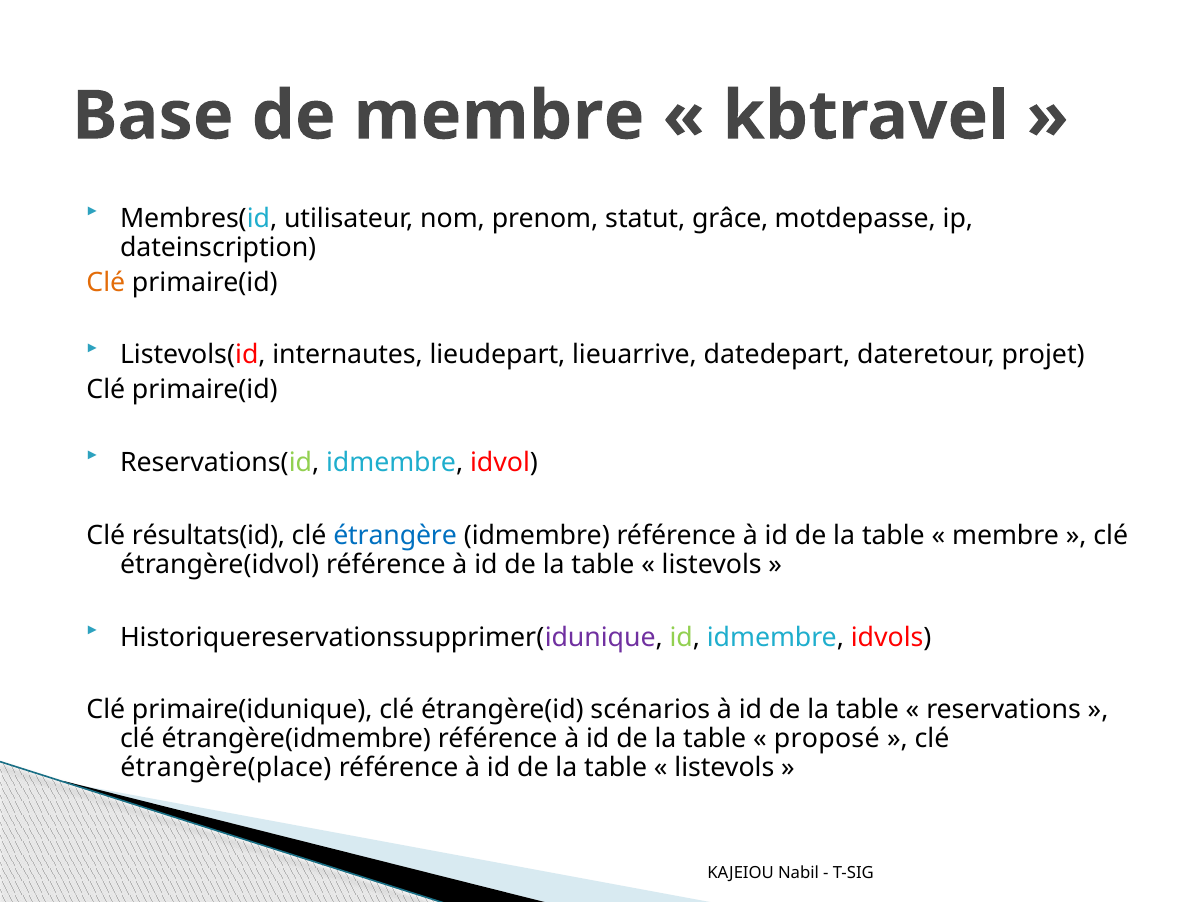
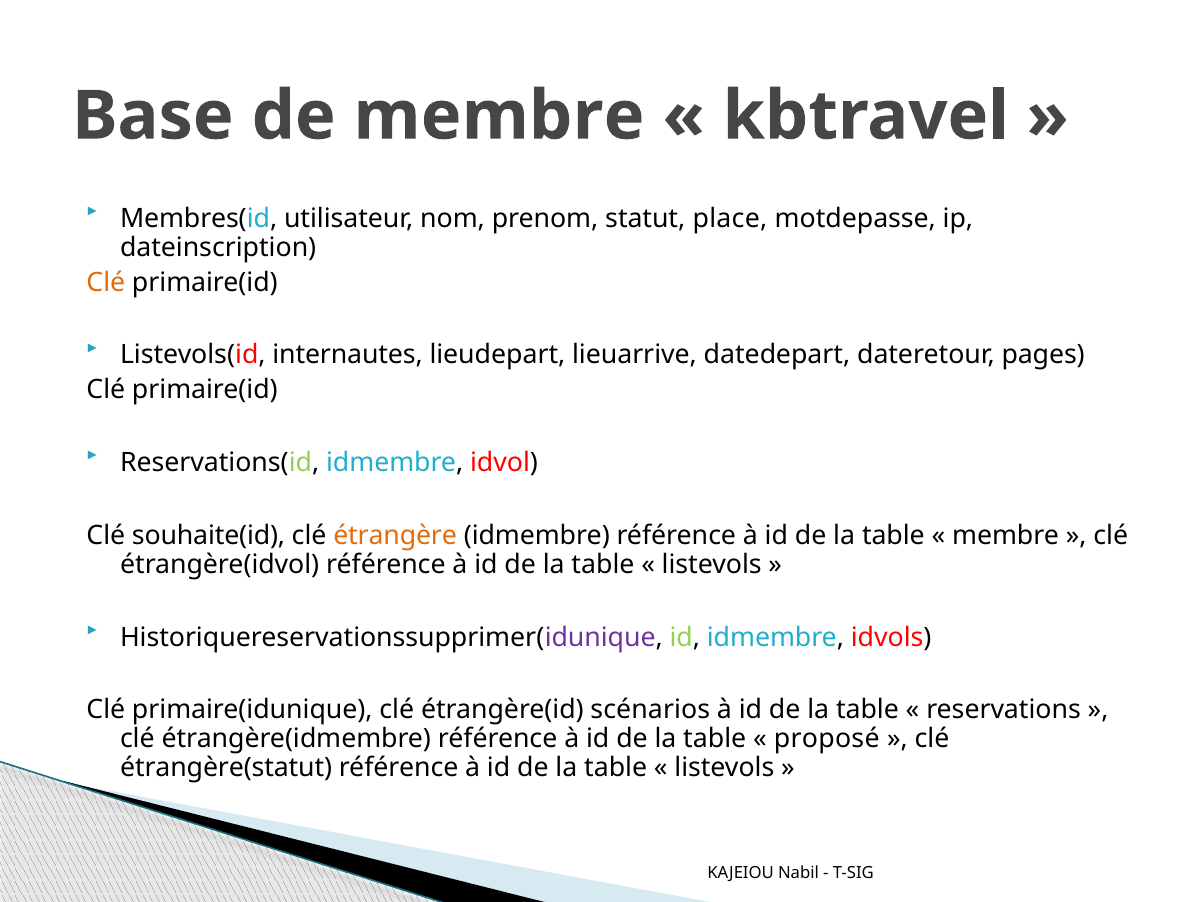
grâce: grâce -> place
projet: projet -> pages
résultats(id: résultats(id -> souhaite(id
étrangère colour: blue -> orange
étrangère(place: étrangère(place -> étrangère(statut
